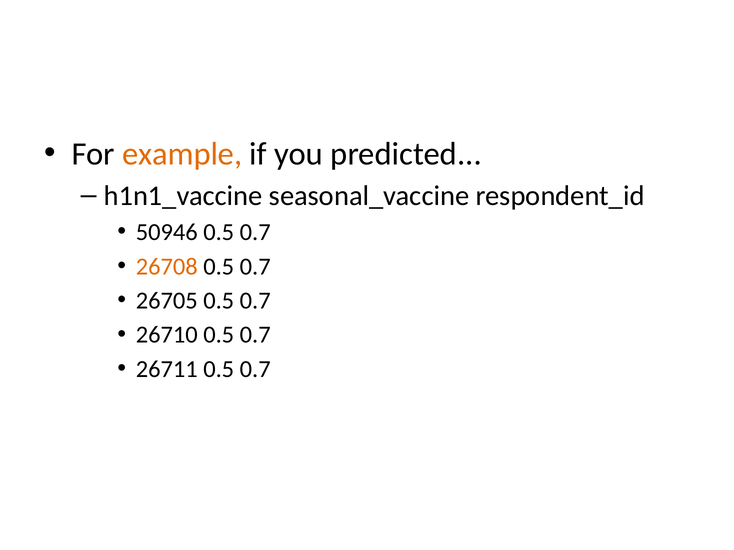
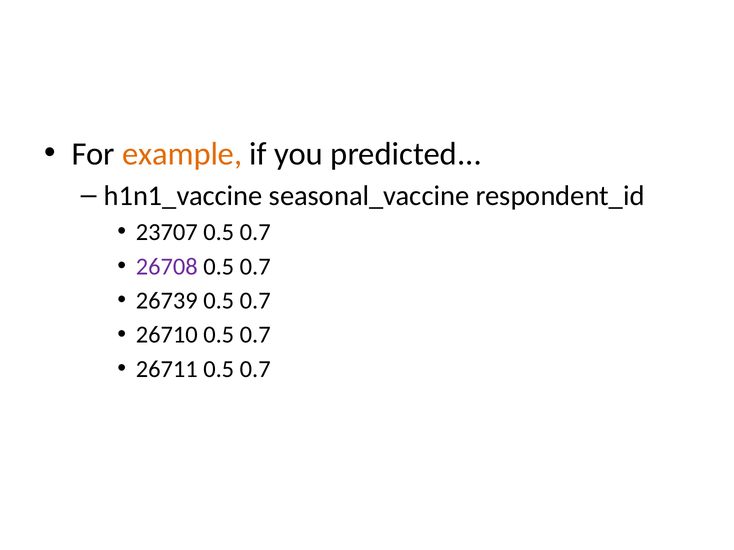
50946: 50946 -> 23707
26708 colour: orange -> purple
26705: 26705 -> 26739
